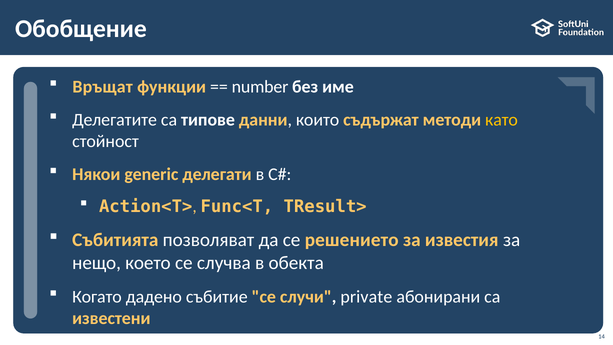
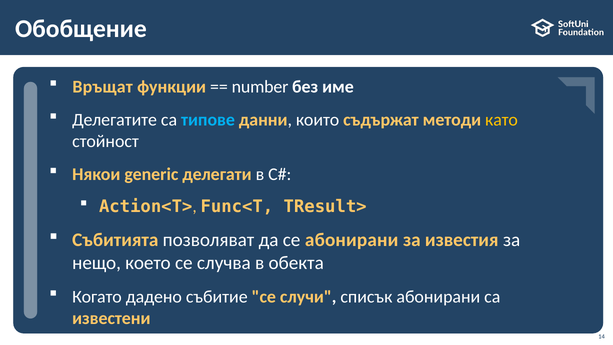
типове colour: white -> light blue
се решението: решението -> абонирани
private: private -> списък
